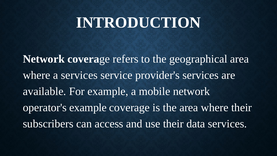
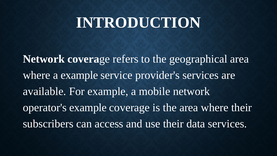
a services: services -> example
